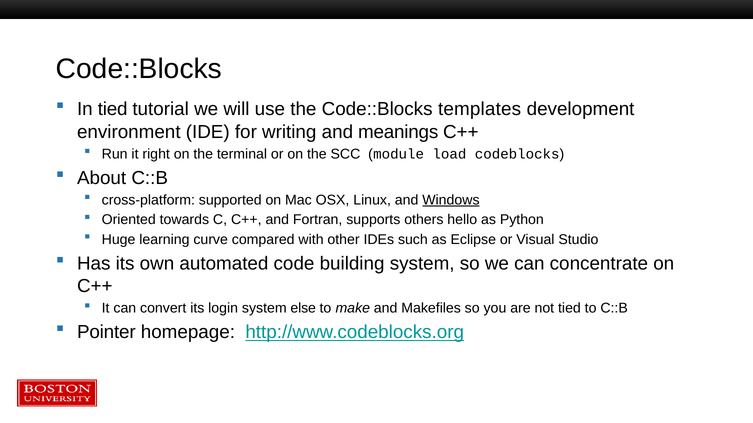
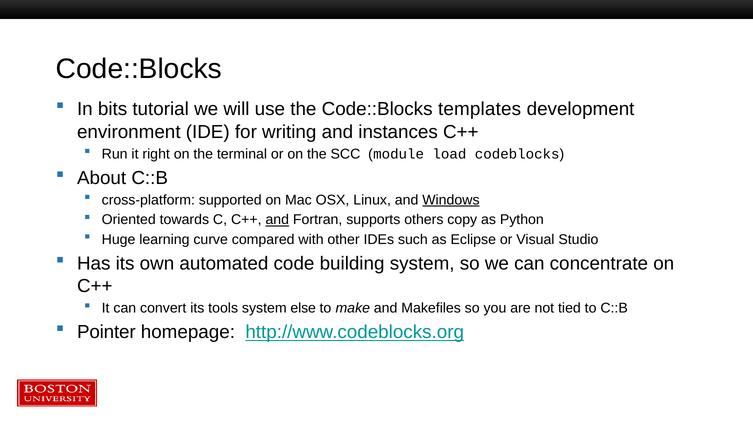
In tied: tied -> bits
meanings: meanings -> instances
and at (277, 220) underline: none -> present
hello: hello -> copy
login: login -> tools
